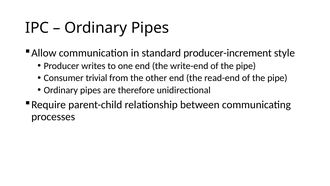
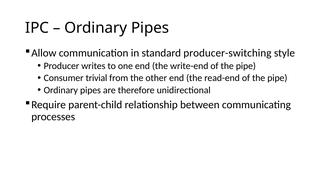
producer-increment: producer-increment -> producer-switching
